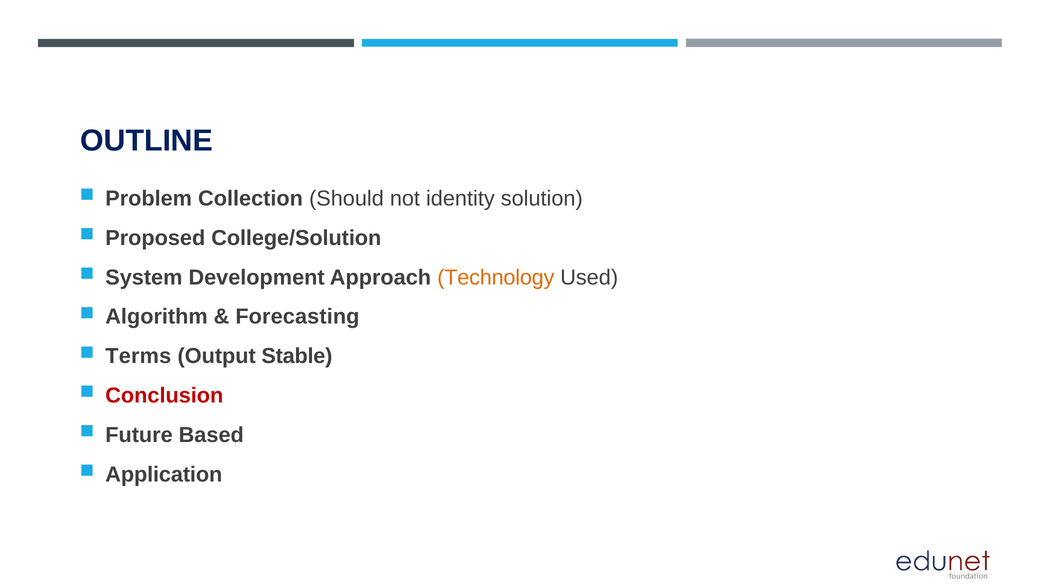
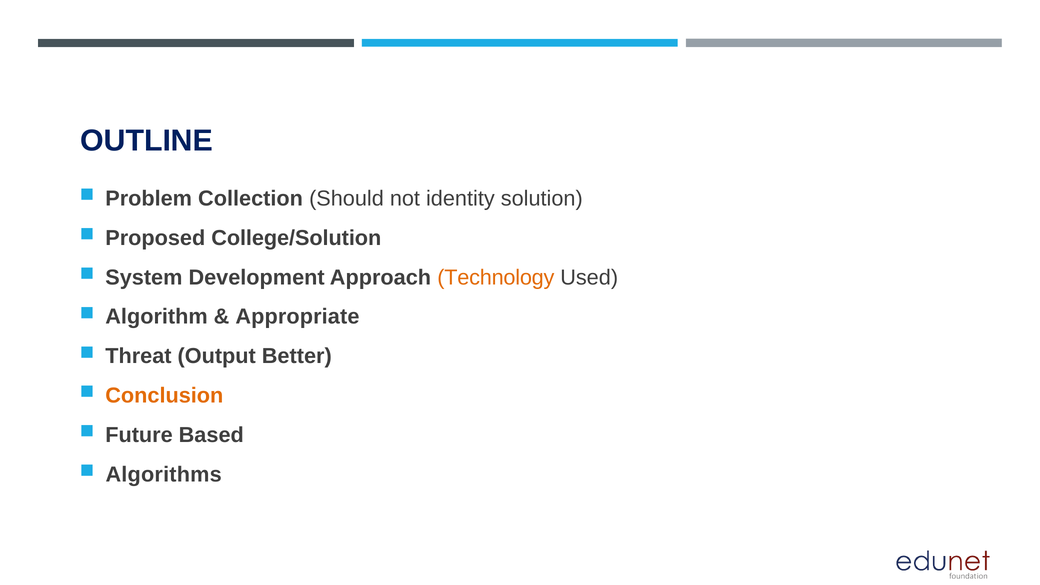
Forecasting: Forecasting -> Appropriate
Terms: Terms -> Threat
Stable: Stable -> Better
Conclusion colour: red -> orange
Application: Application -> Algorithms
